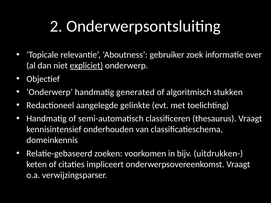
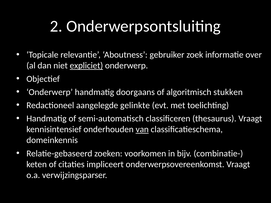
generated: generated -> doorgaans
van underline: none -> present
uitdrukken-: uitdrukken- -> combinatie-
